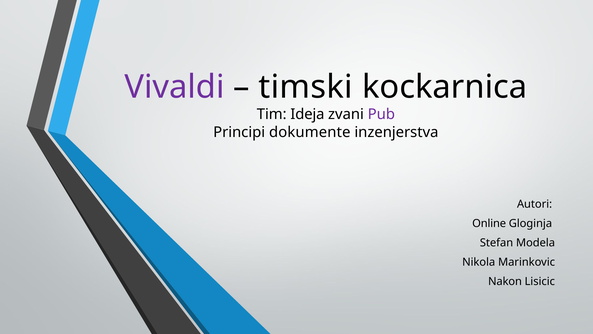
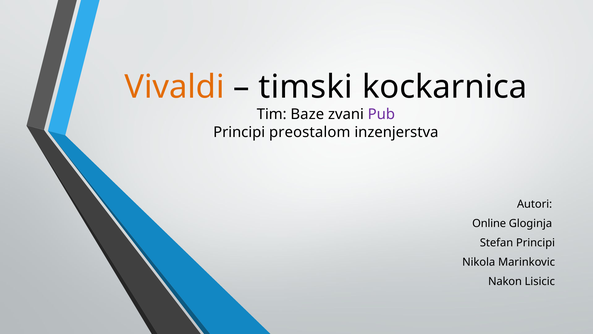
Vivaldi colour: purple -> orange
Ideja: Ideja -> Baze
dokumente: dokumente -> preostalom
Stefan Modela: Modela -> Principi
